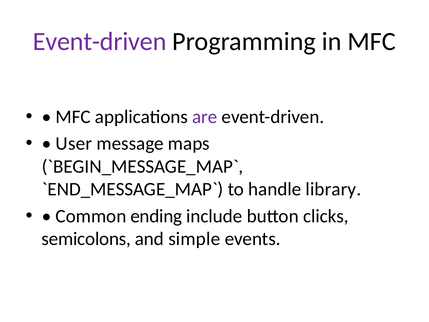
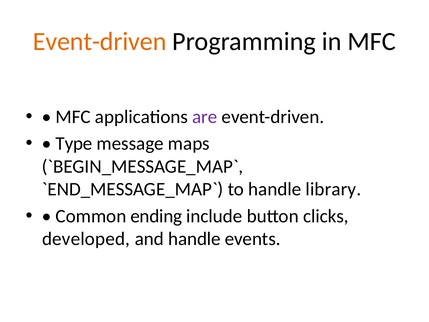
Event-driven at (100, 42) colour: purple -> orange
User: User -> Type
semicolons: semicolons -> developed
and simple: simple -> handle
